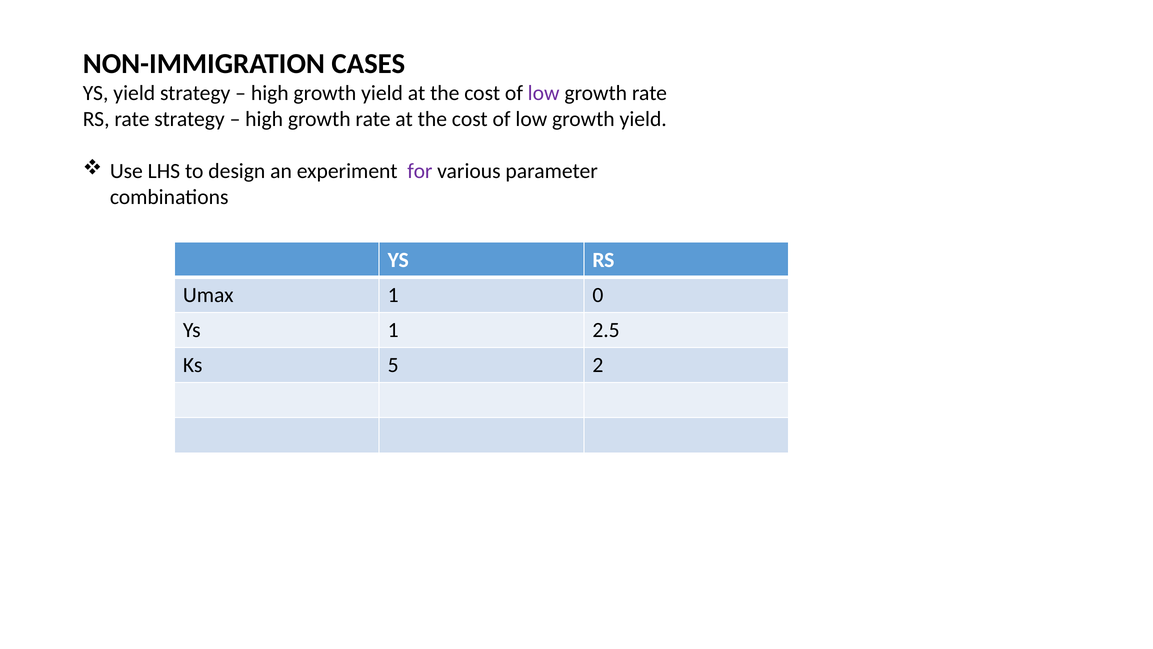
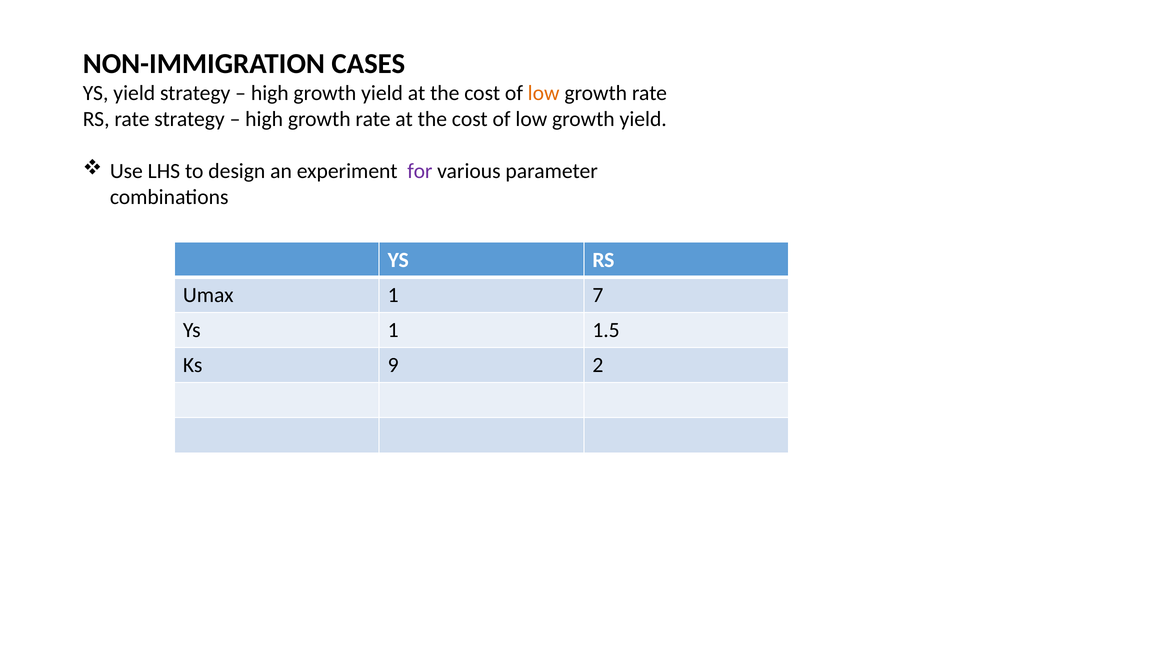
low at (544, 93) colour: purple -> orange
0: 0 -> 7
2.5: 2.5 -> 1.5
5: 5 -> 9
